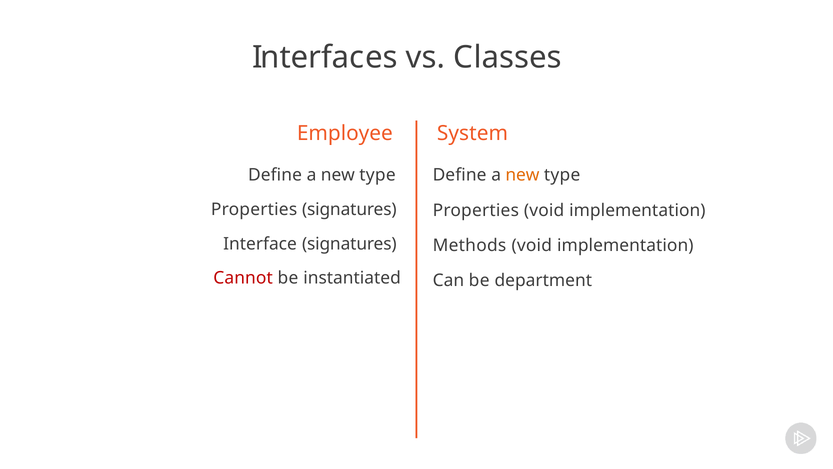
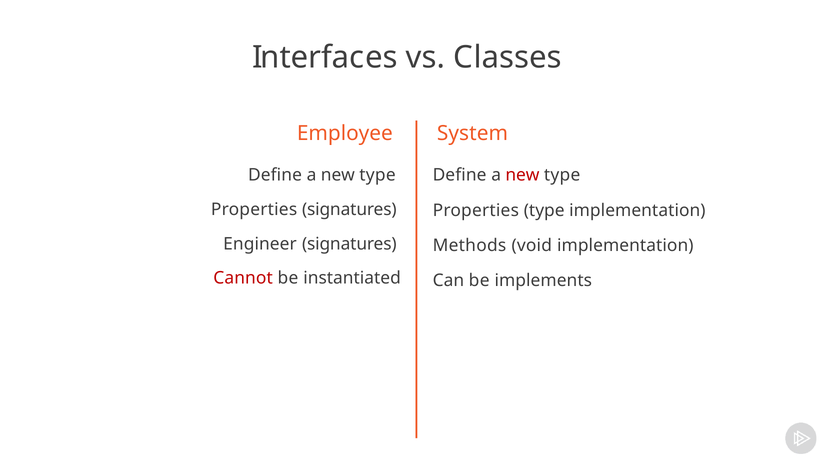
new at (522, 175) colour: orange -> red
Properties void: void -> type
Interface: Interface -> Engineer
department: department -> implements
